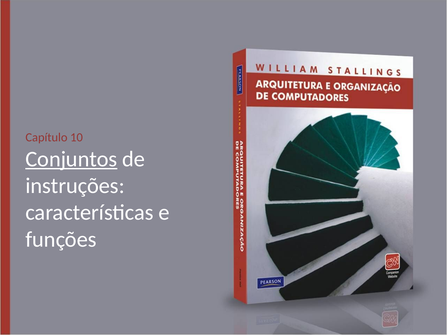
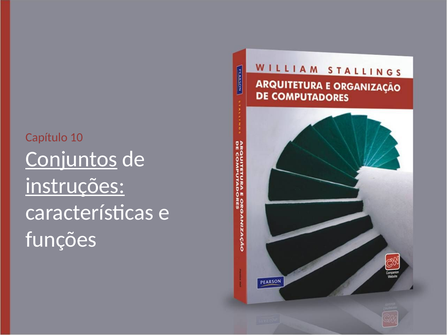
instruções underline: none -> present
